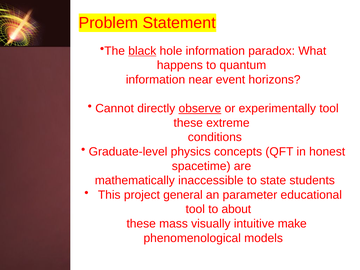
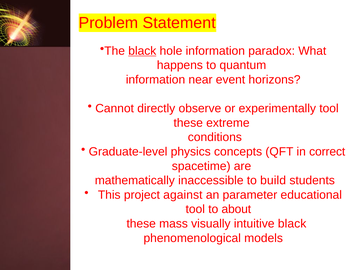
observe underline: present -> none
honest: honest -> correct
state: state -> build
general: general -> against
intuitive make: make -> black
